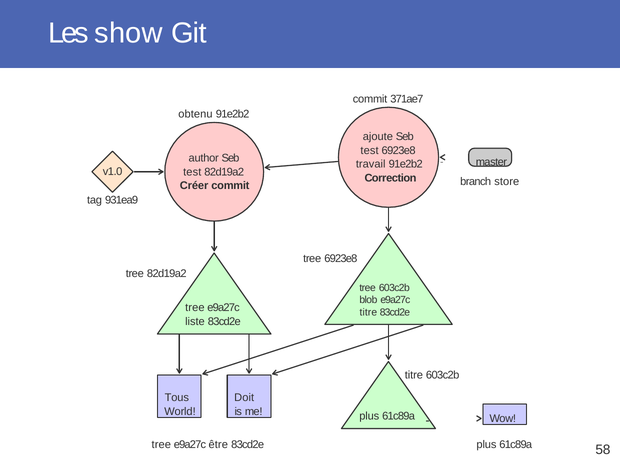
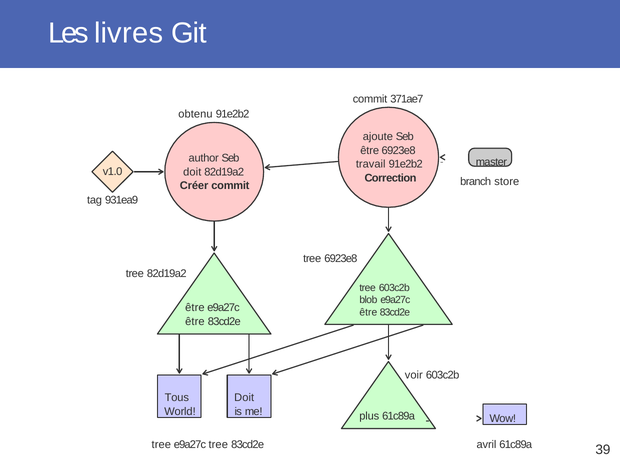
show: show -> livres
test at (370, 151): test -> être
test at (192, 172): test -> doit
tree at (195, 308): tree -> être
titre at (368, 313): titre -> être
liste at (195, 322): liste -> être
titre at (414, 375): titre -> voir
e9a27c être: être -> tree
plus at (486, 445): plus -> avril
58: 58 -> 39
